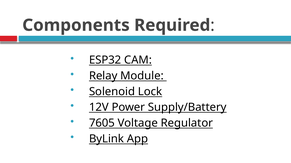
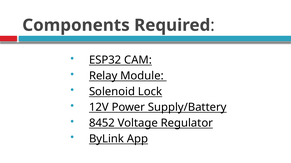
7605: 7605 -> 8452
